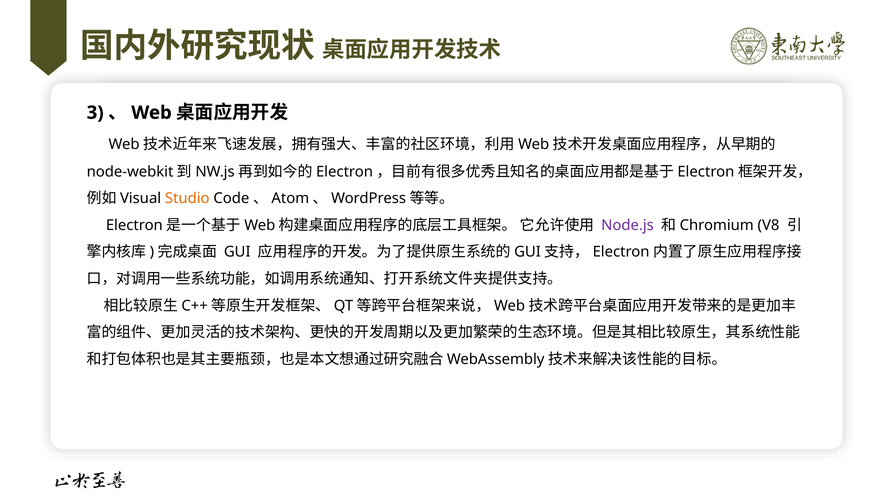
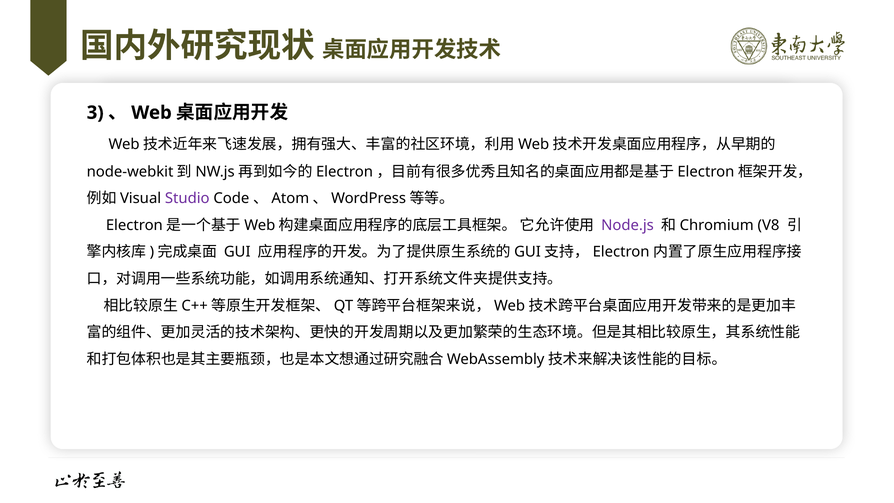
Studio colour: orange -> purple
